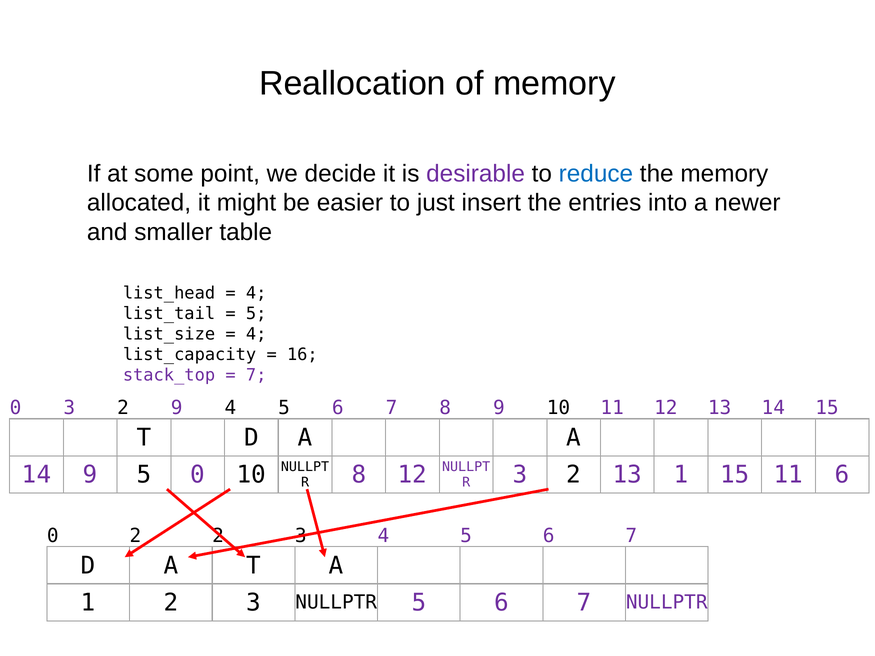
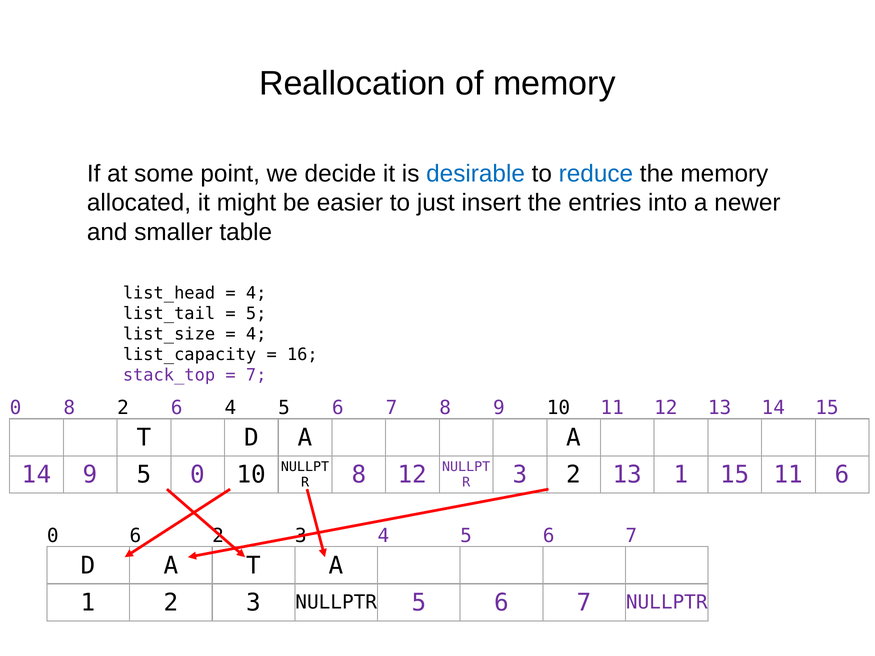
desirable colour: purple -> blue
0 3: 3 -> 8
2 9: 9 -> 6
0 2: 2 -> 6
